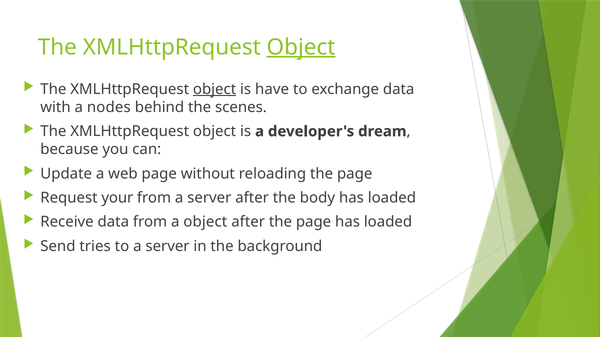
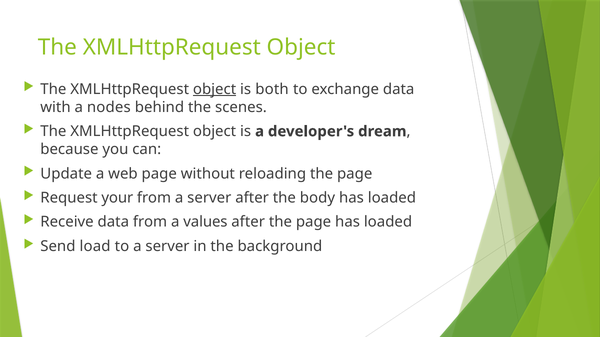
Object at (301, 47) underline: present -> none
have: have -> both
a object: object -> values
tries: tries -> load
